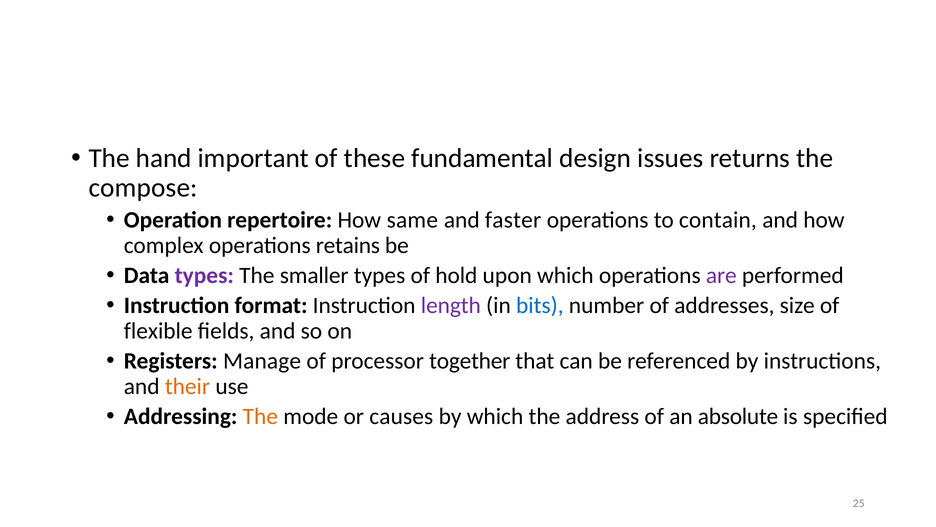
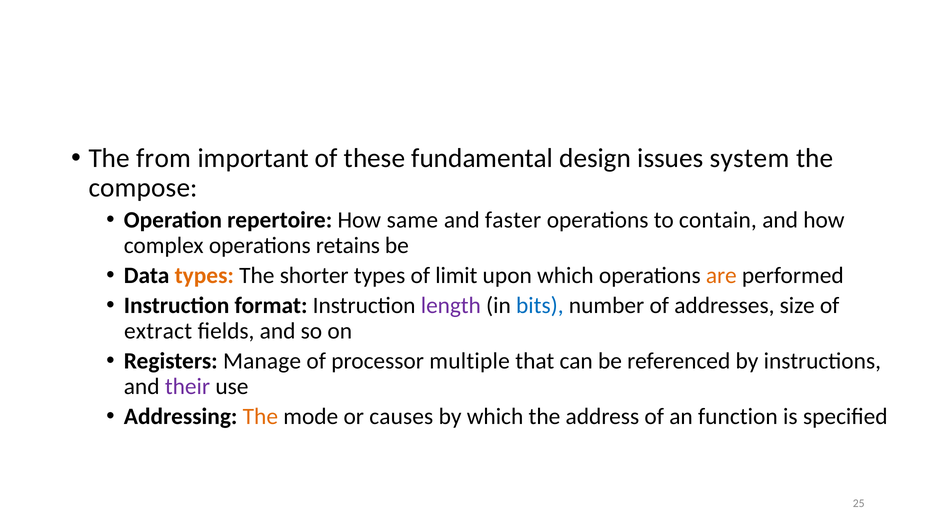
hand: hand -> from
returns: returns -> system
types at (204, 275) colour: purple -> orange
smaller: smaller -> shorter
hold: hold -> limit
are colour: purple -> orange
flexible: flexible -> extract
together: together -> multiple
their colour: orange -> purple
absolute: absolute -> function
